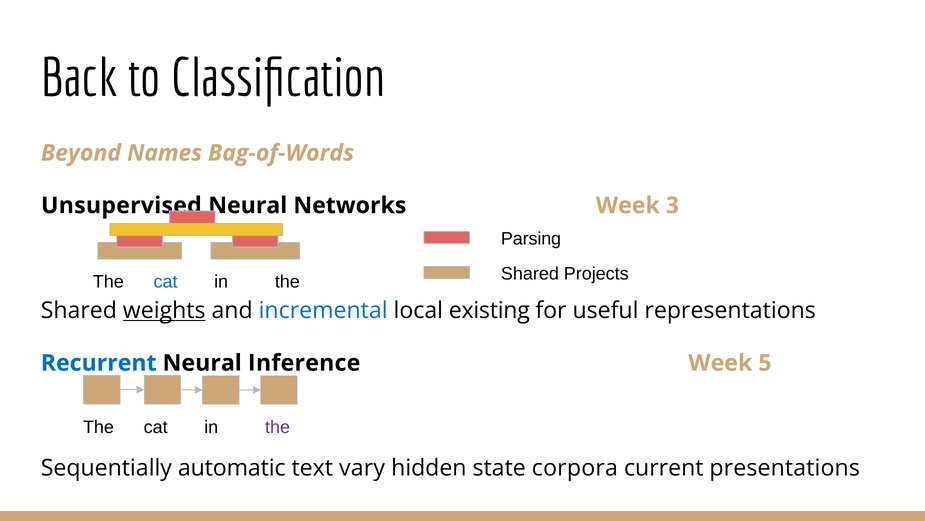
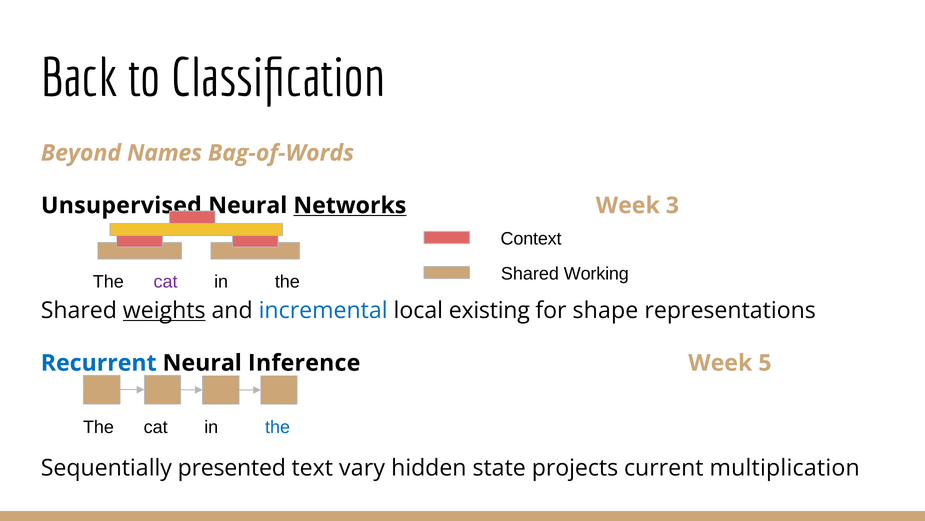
Networks underline: none -> present
Parsing: Parsing -> Context
Projects: Projects -> Working
cat at (166, 282) colour: blue -> purple
useful: useful -> shape
the at (278, 427) colour: purple -> blue
automatic: automatic -> presented
corpora: corpora -> projects
presentations: presentations -> multiplication
